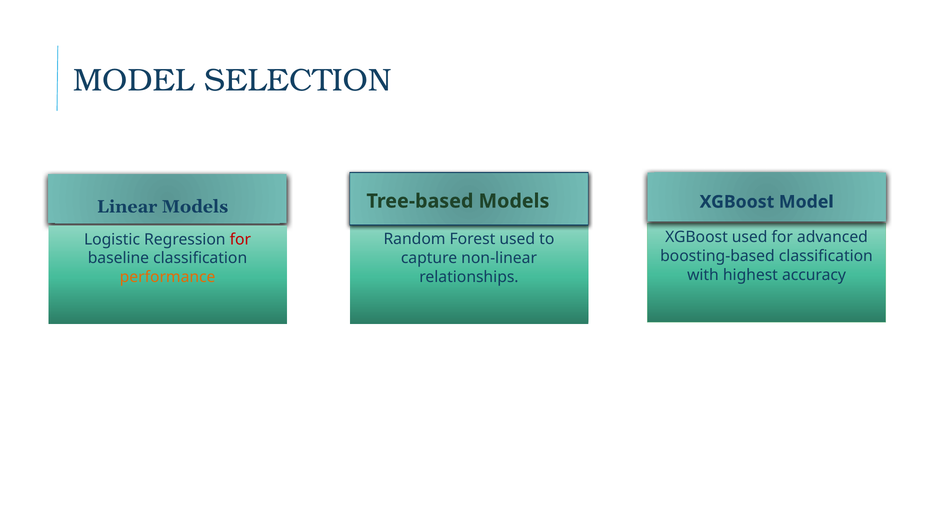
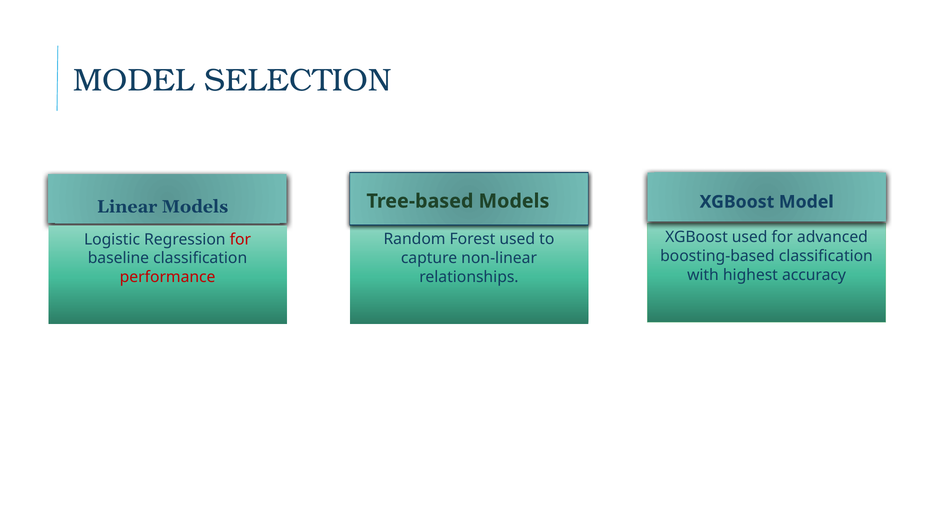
performance colour: orange -> red
